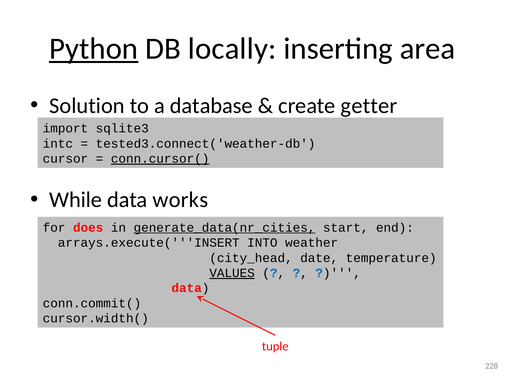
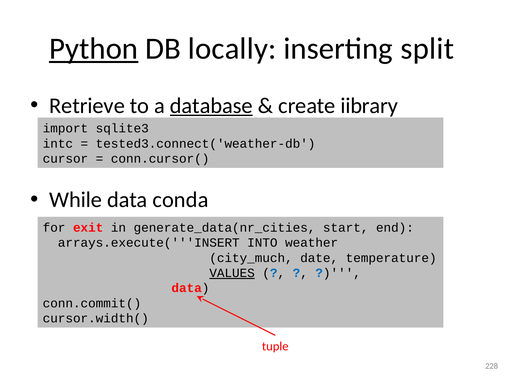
area: area -> split
Solution: Solution -> Retrieve
database underline: none -> present
getter: getter -> iibrary
conn.cursor( underline: present -> none
works: works -> conda
does: does -> exit
generate_data(nr_cities underline: present -> none
city_head: city_head -> city_much
